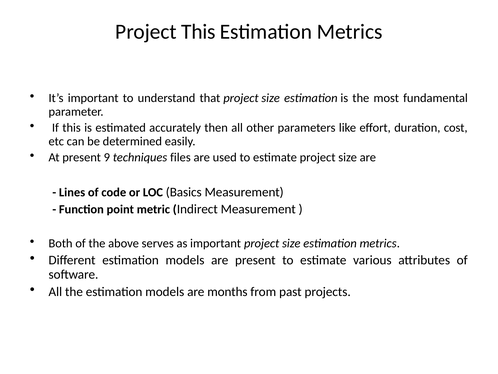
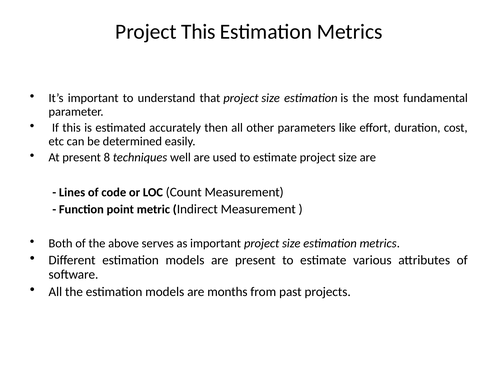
9: 9 -> 8
files: files -> well
Basics: Basics -> Count
